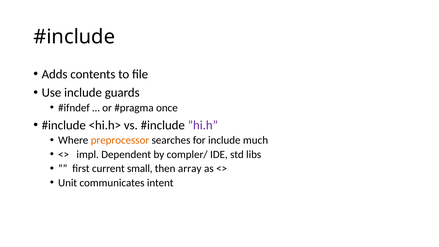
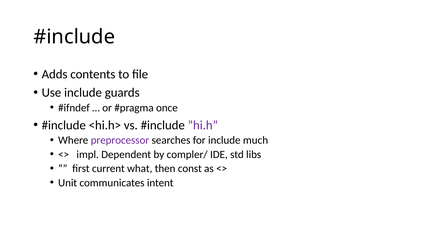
preprocessor colour: orange -> purple
small: small -> what
array: array -> const
